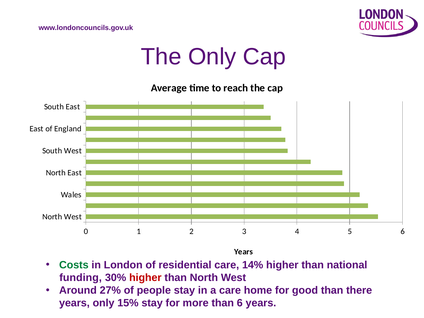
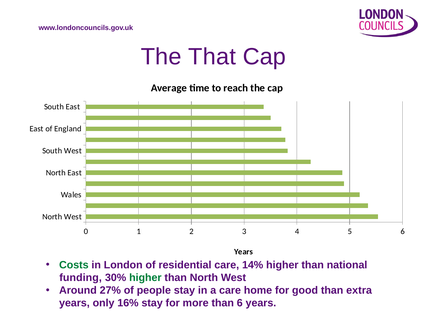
The Only: Only -> That
higher at (145, 278) colour: red -> green
there: there -> extra
15%: 15% -> 16%
